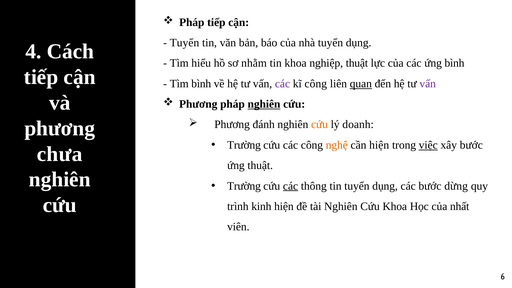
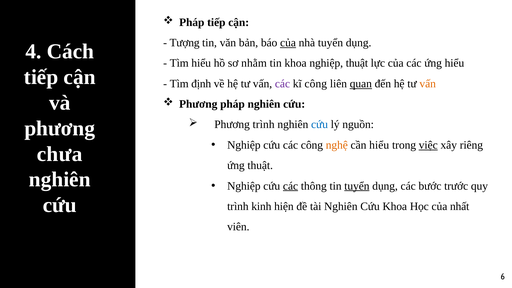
Tuyến: Tuyến -> Tượng
của at (288, 43) underline: none -> present
ứng bình: bình -> hiểu
Tìm bình: bình -> định
vấn at (428, 84) colour: purple -> orange
nghiên at (264, 104) underline: present -> none
Phương đánh: đánh -> trình
cứu at (320, 125) colour: orange -> blue
doanh: doanh -> nguồn
Trường at (244, 145): Trường -> Nghiệp
cần hiện: hiện -> hiểu
xây bước: bước -> riêng
Trường at (244, 186): Trường -> Nghiệp
tuyển at (357, 186) underline: none -> present
dừng: dừng -> trước
